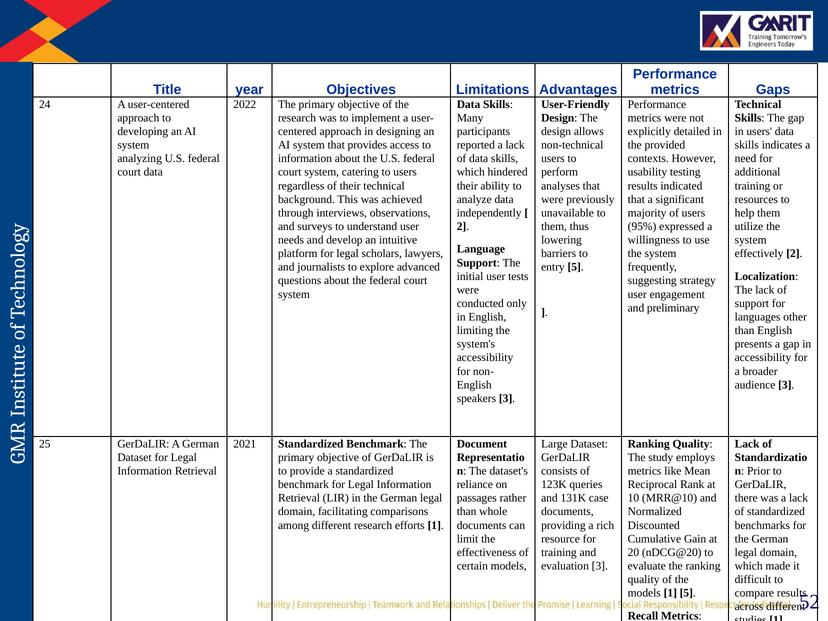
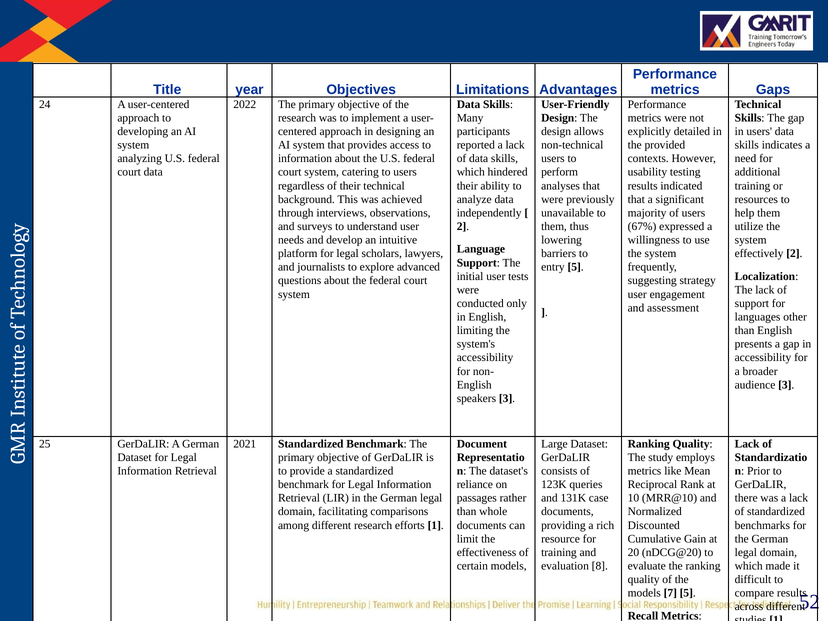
95%: 95% -> 67%
preliminary: preliminary -> assessment
evaluation 3: 3 -> 8
models 1: 1 -> 7
